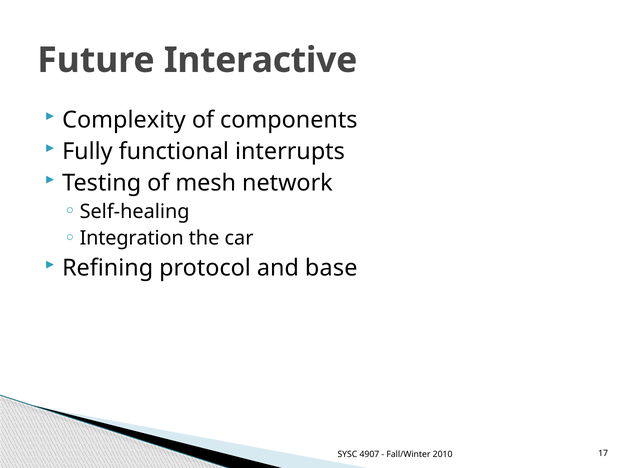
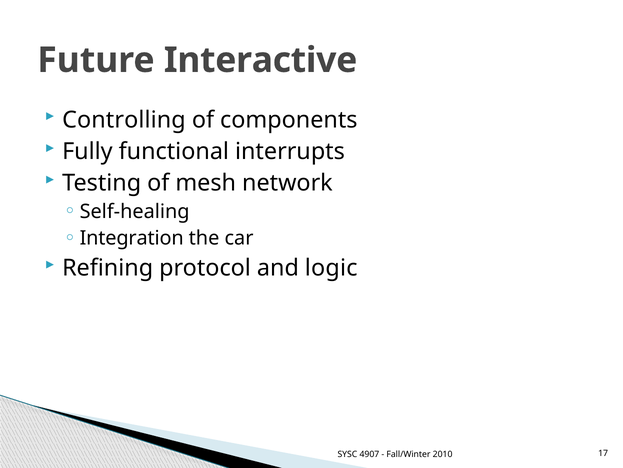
Complexity: Complexity -> Controlling
base: base -> logic
